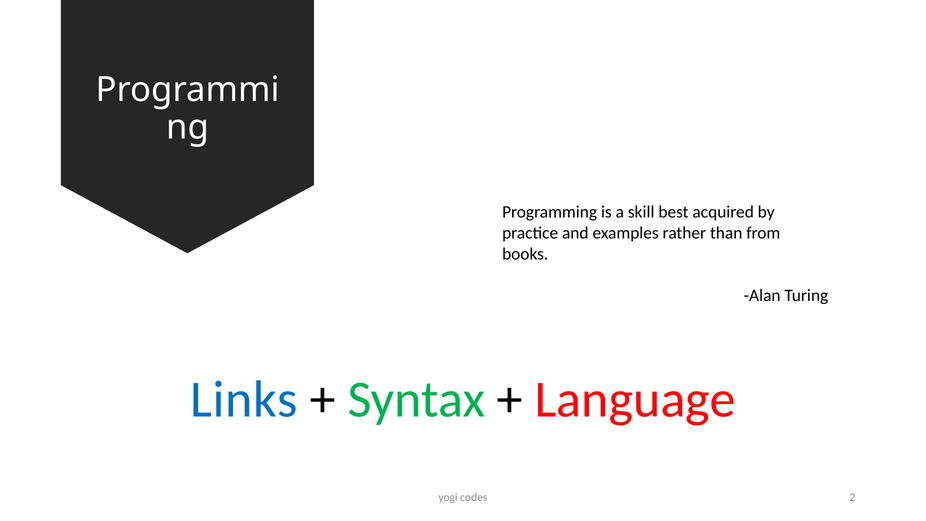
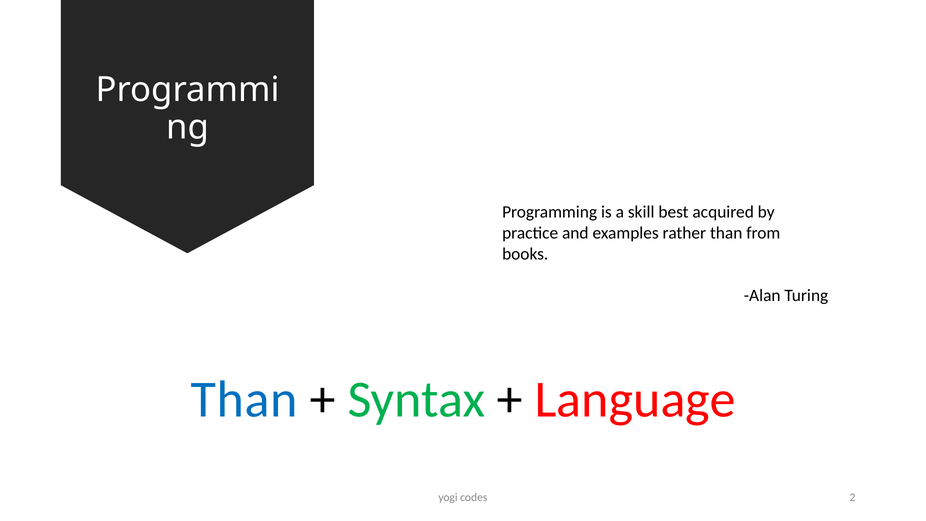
Links at (244, 399): Links -> Than
